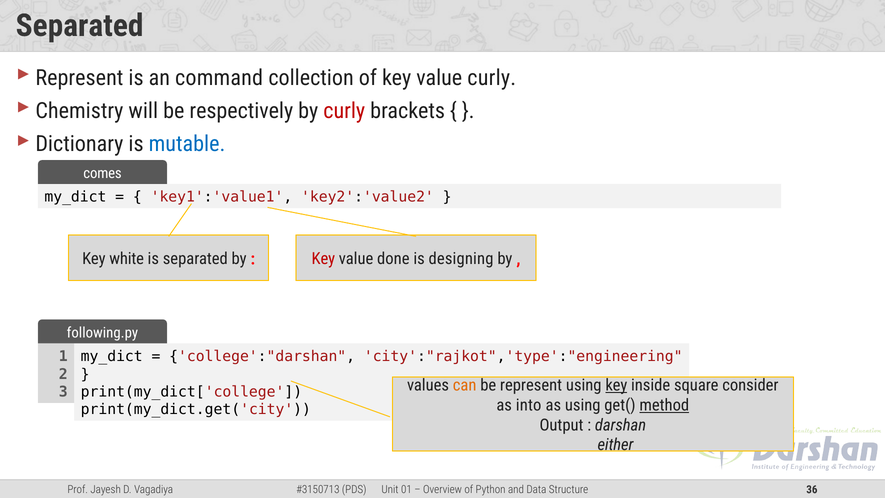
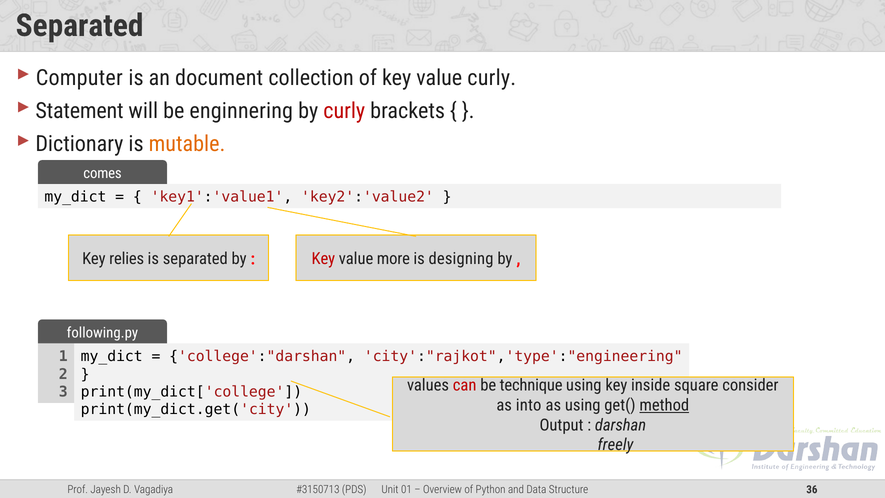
Represent at (79, 78): Represent -> Computer
command: command -> document
Chemistry: Chemistry -> Statement
respectively: respectively -> enginnering
mutable colour: blue -> orange
white: white -> relies
done: done -> more
can colour: orange -> red
be represent: represent -> technique
key at (616, 385) underline: present -> none
either: either -> freely
